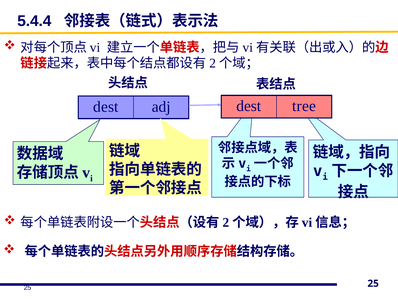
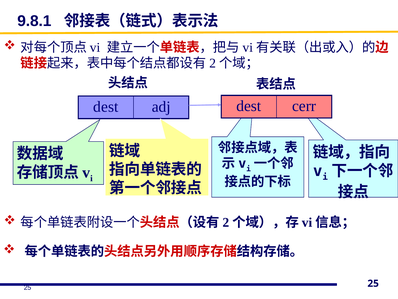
5.4.4: 5.4.4 -> 9.8.1
tree: tree -> cerr
